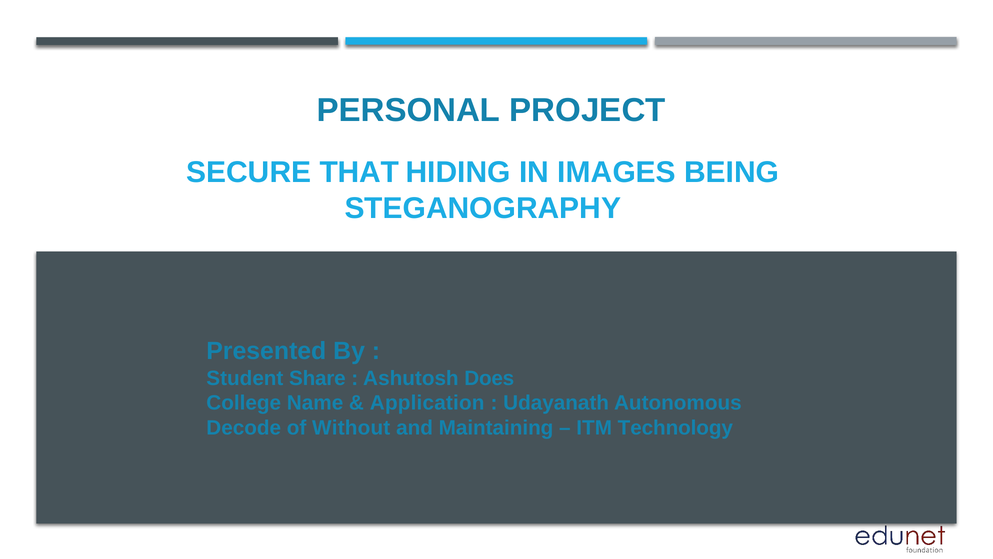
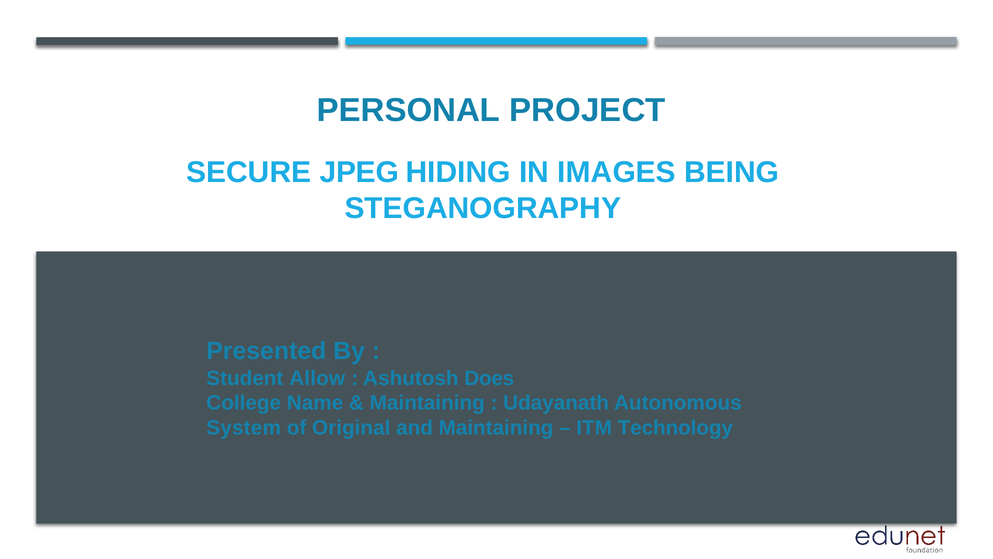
THAT: THAT -> JPEG
Share: Share -> Allow
Application at (427, 403): Application -> Maintaining
Decode: Decode -> System
Without: Without -> Original
